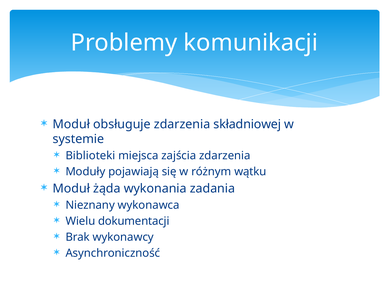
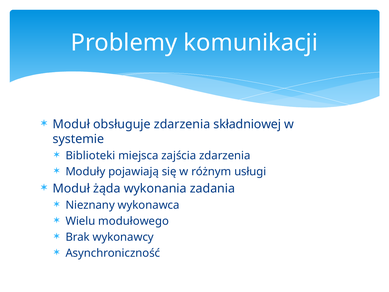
wątku: wątku -> usługi
dokumentacji: dokumentacji -> modułowego
